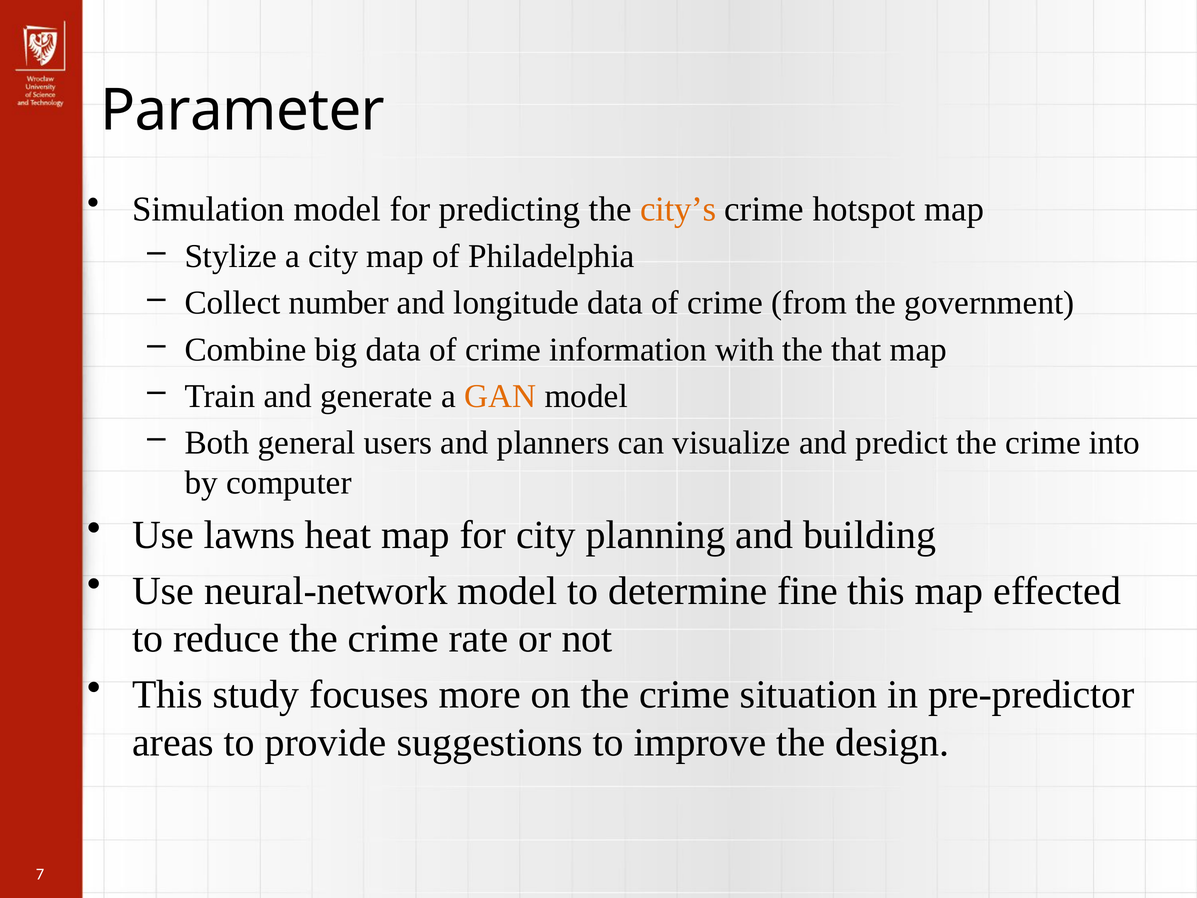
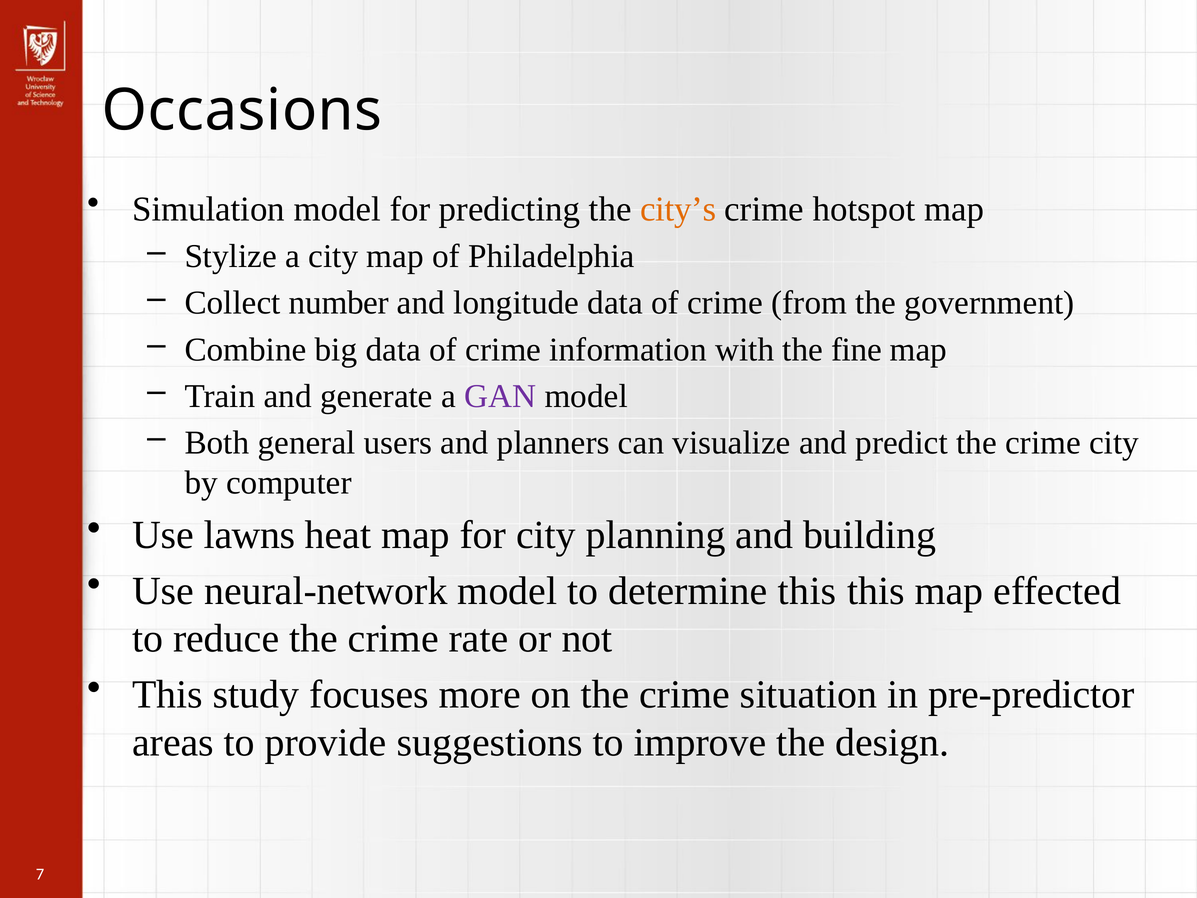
Parameter: Parameter -> Occasions
that: that -> fine
GAN colour: orange -> purple
crime into: into -> city
determine fine: fine -> this
